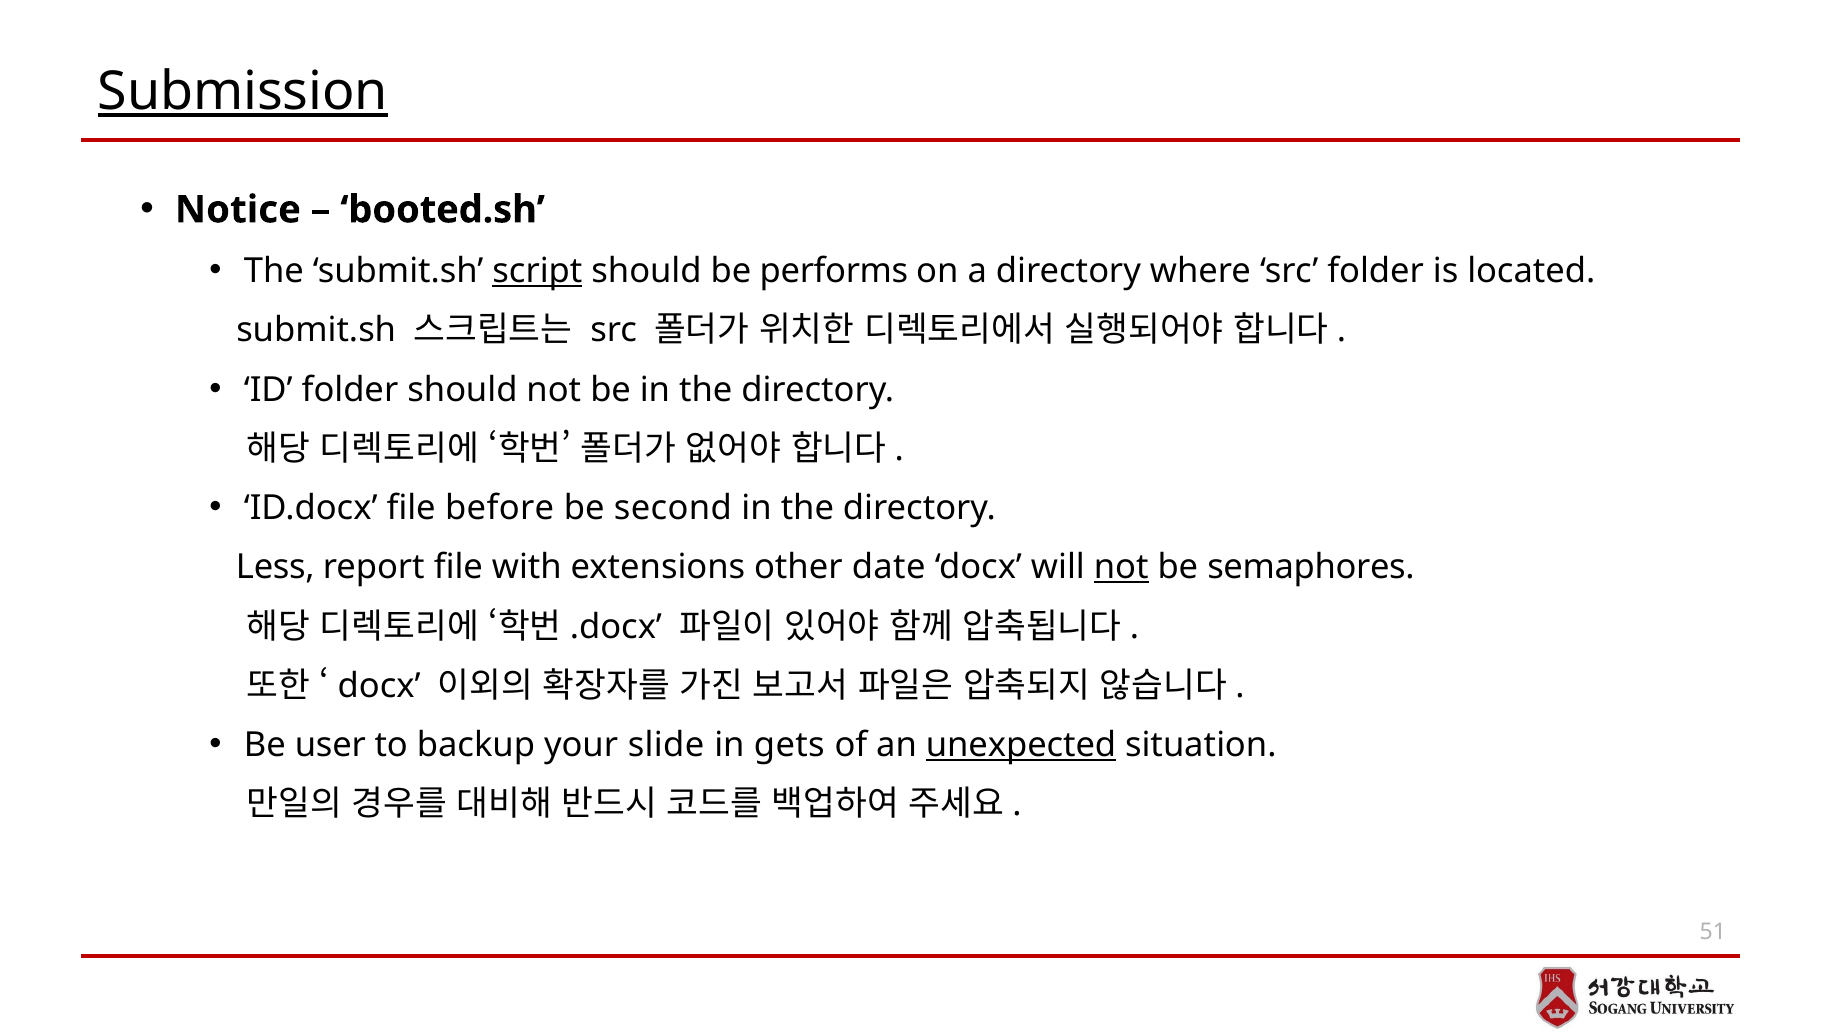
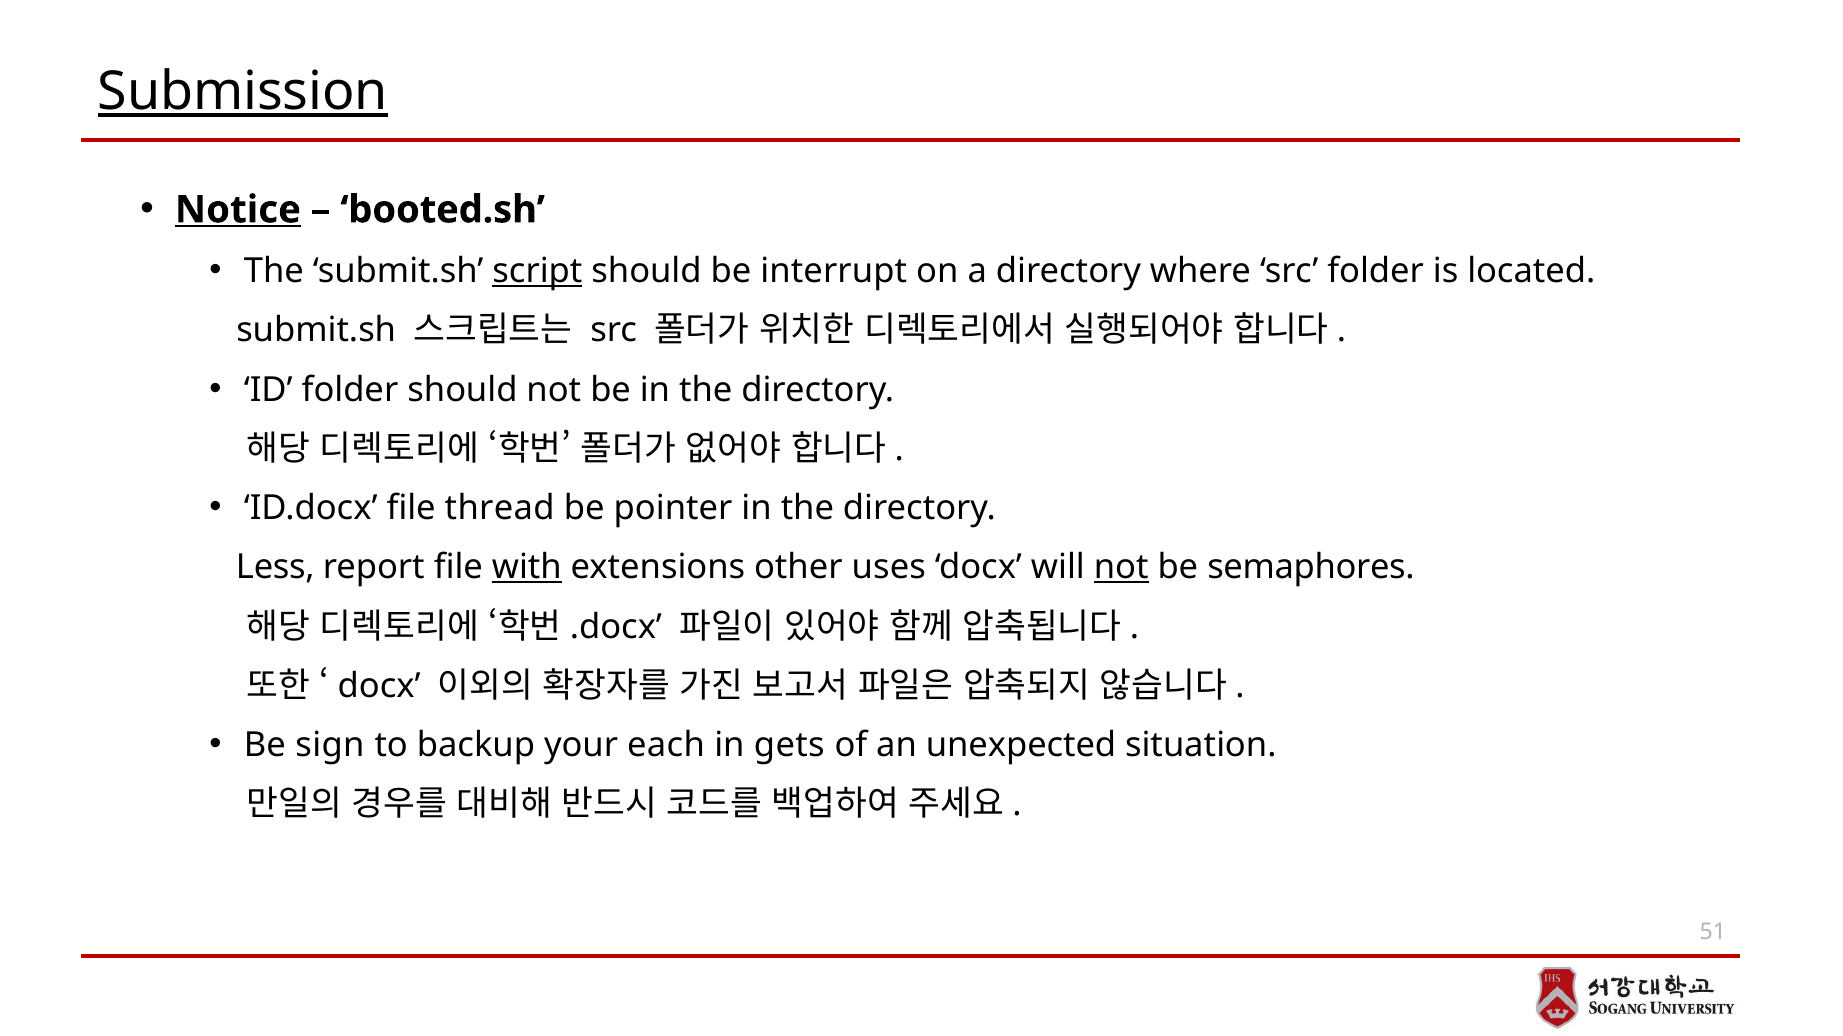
Notice underline: none -> present
performs: performs -> interrupt
before: before -> thread
second: second -> pointer
with underline: none -> present
date: date -> uses
user: user -> sign
slide: slide -> each
unexpected underline: present -> none
